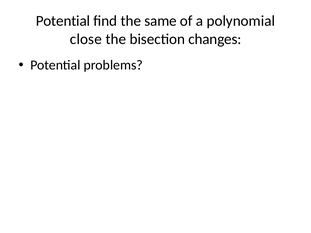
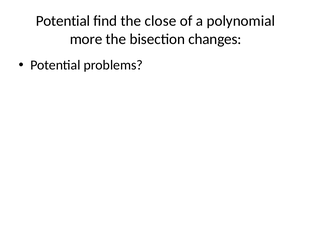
same: same -> close
close: close -> more
